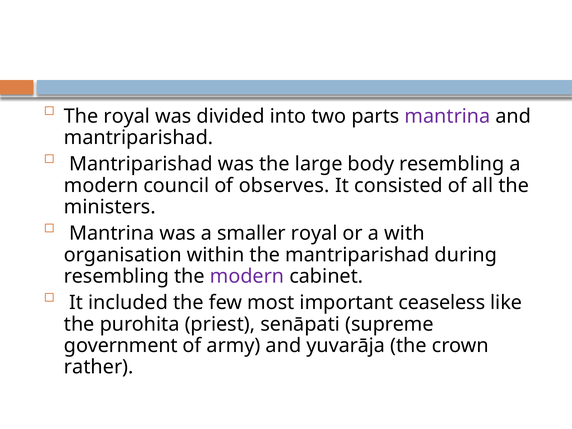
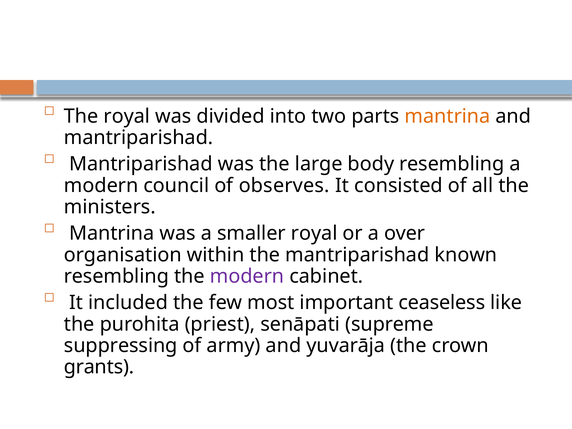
mantrina at (447, 116) colour: purple -> orange
with: with -> over
during: during -> known
government: government -> suppressing
rather: rather -> grants
